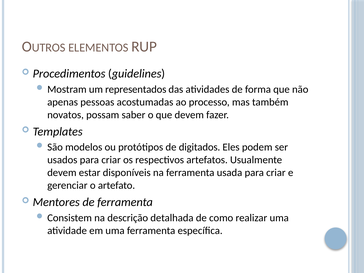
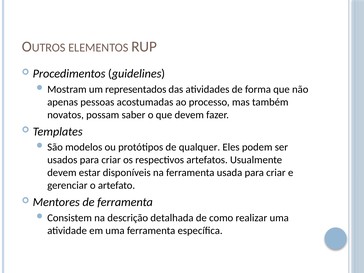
digitados: digitados -> qualquer
